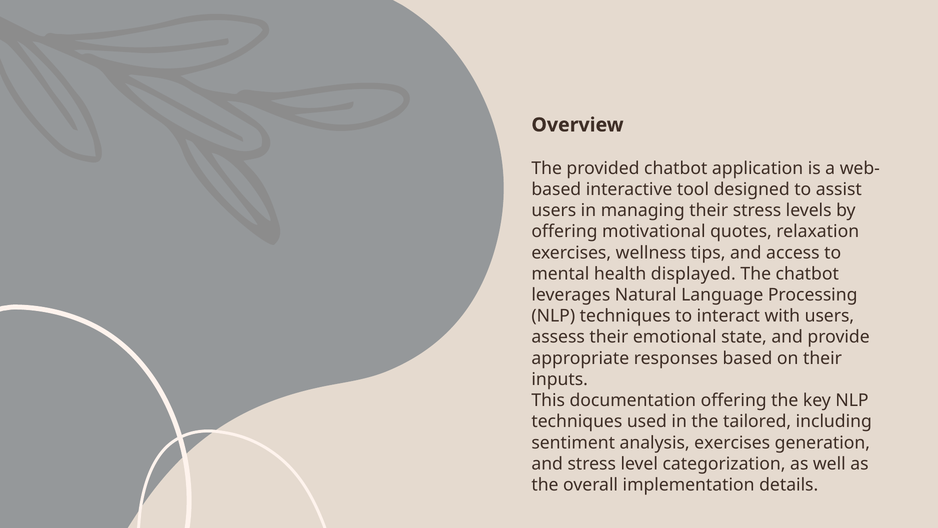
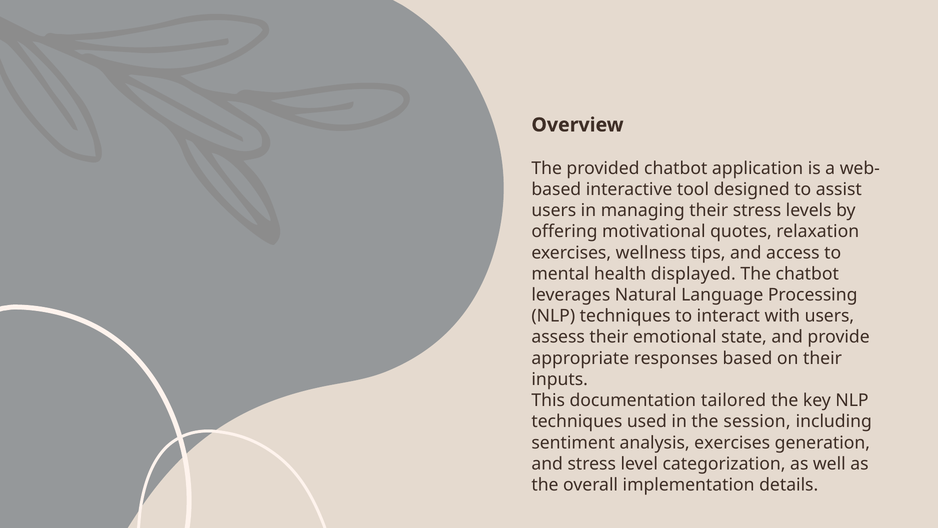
documentation offering: offering -> tailored
tailored: tailored -> session
